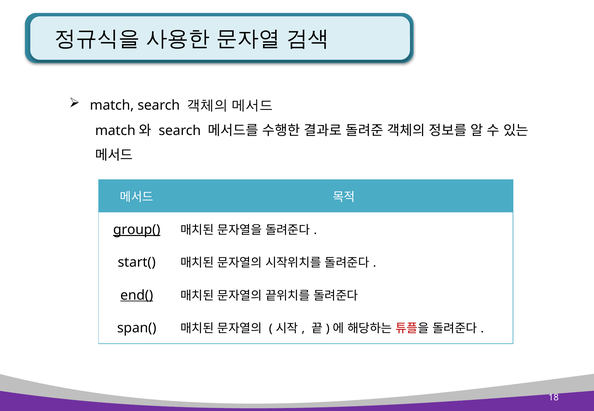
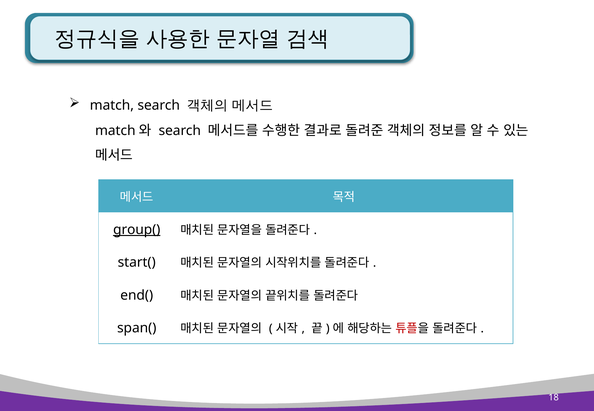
end( underline: present -> none
